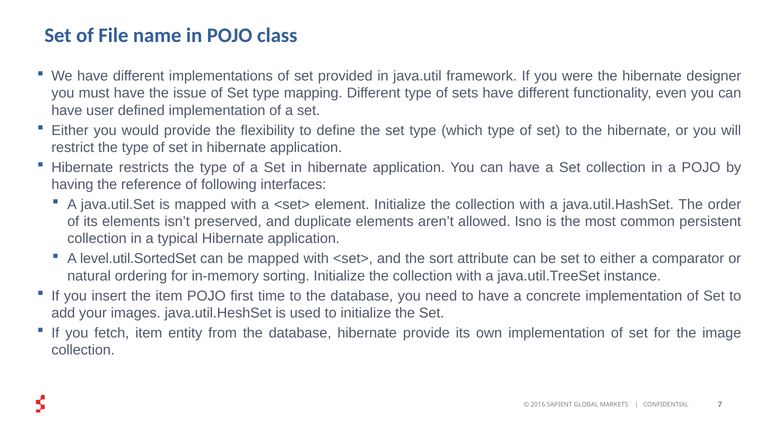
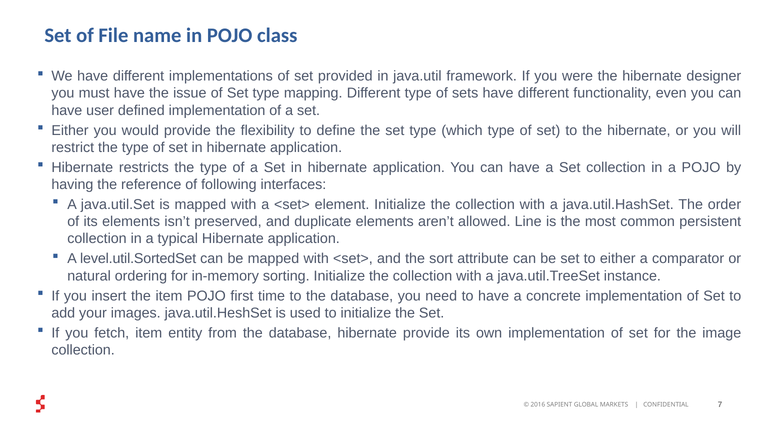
Isno: Isno -> Line
